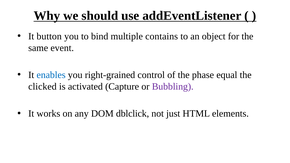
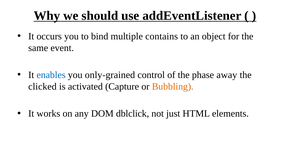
button: button -> occurs
right-grained: right-grained -> only-grained
equal: equal -> away
Bubbling colour: purple -> orange
